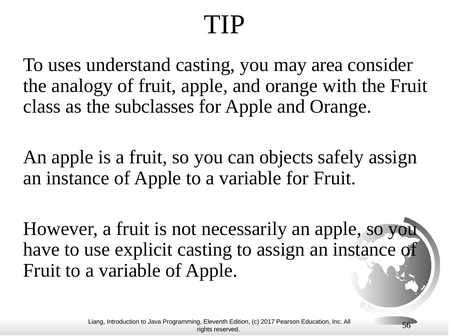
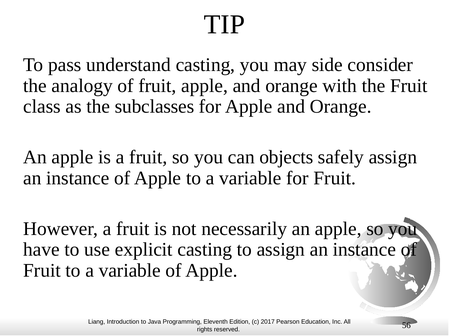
uses: uses -> pass
area: area -> side
